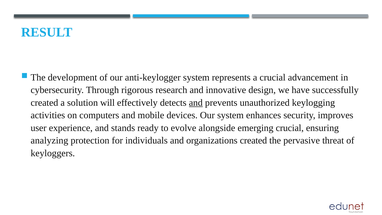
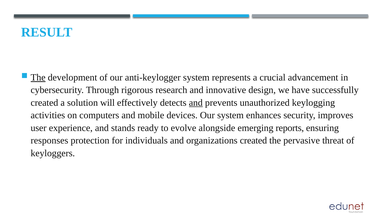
The at (38, 77) underline: none -> present
emerging crucial: crucial -> reports
analyzing: analyzing -> responses
